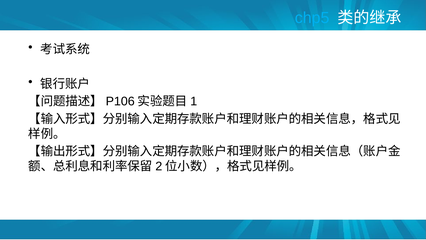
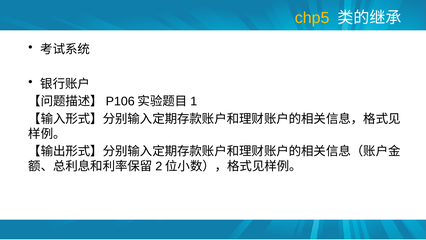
chp5 colour: light blue -> yellow
